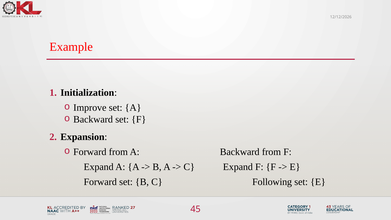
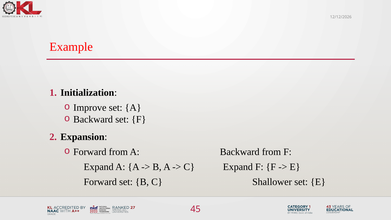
Following: Following -> Shallower
